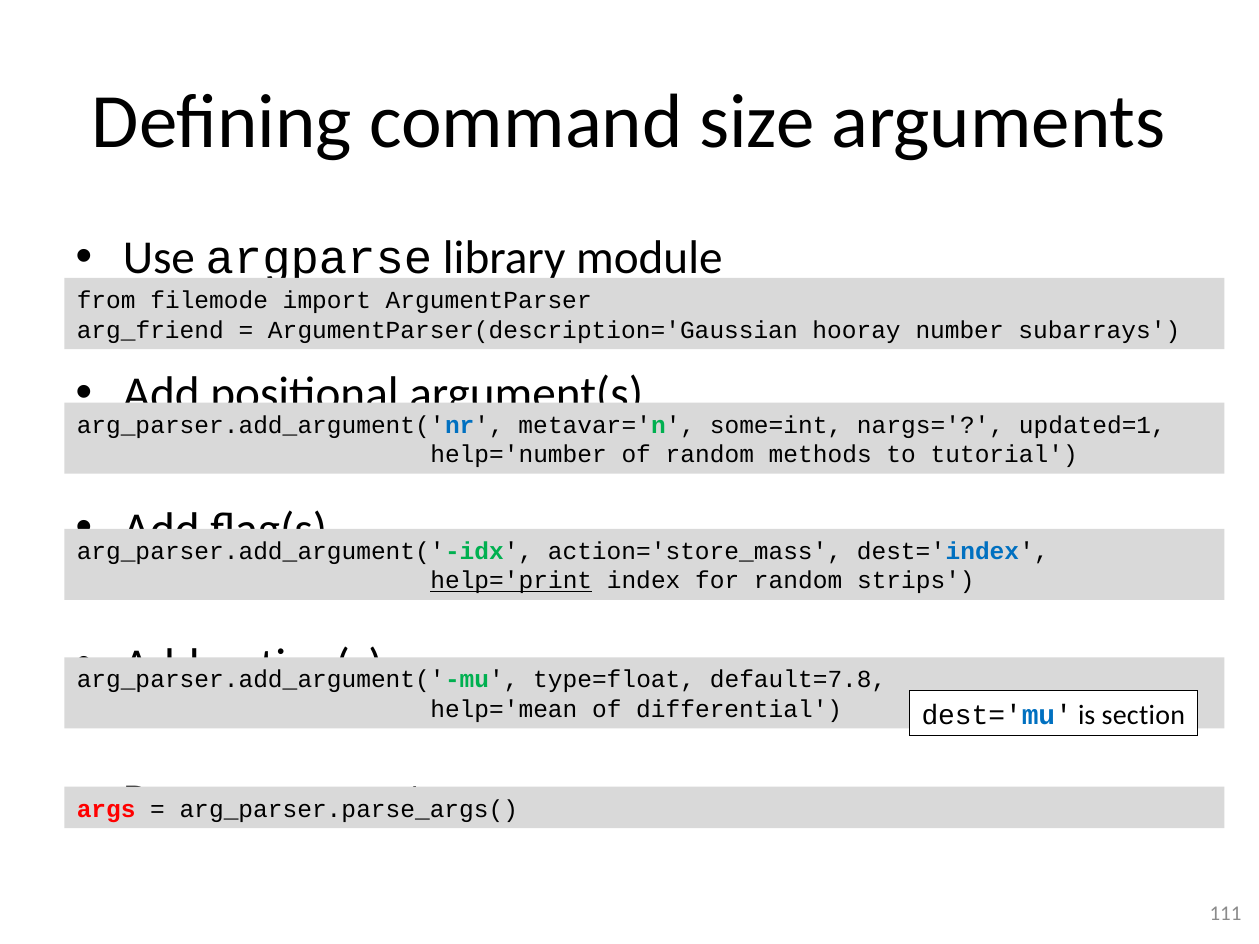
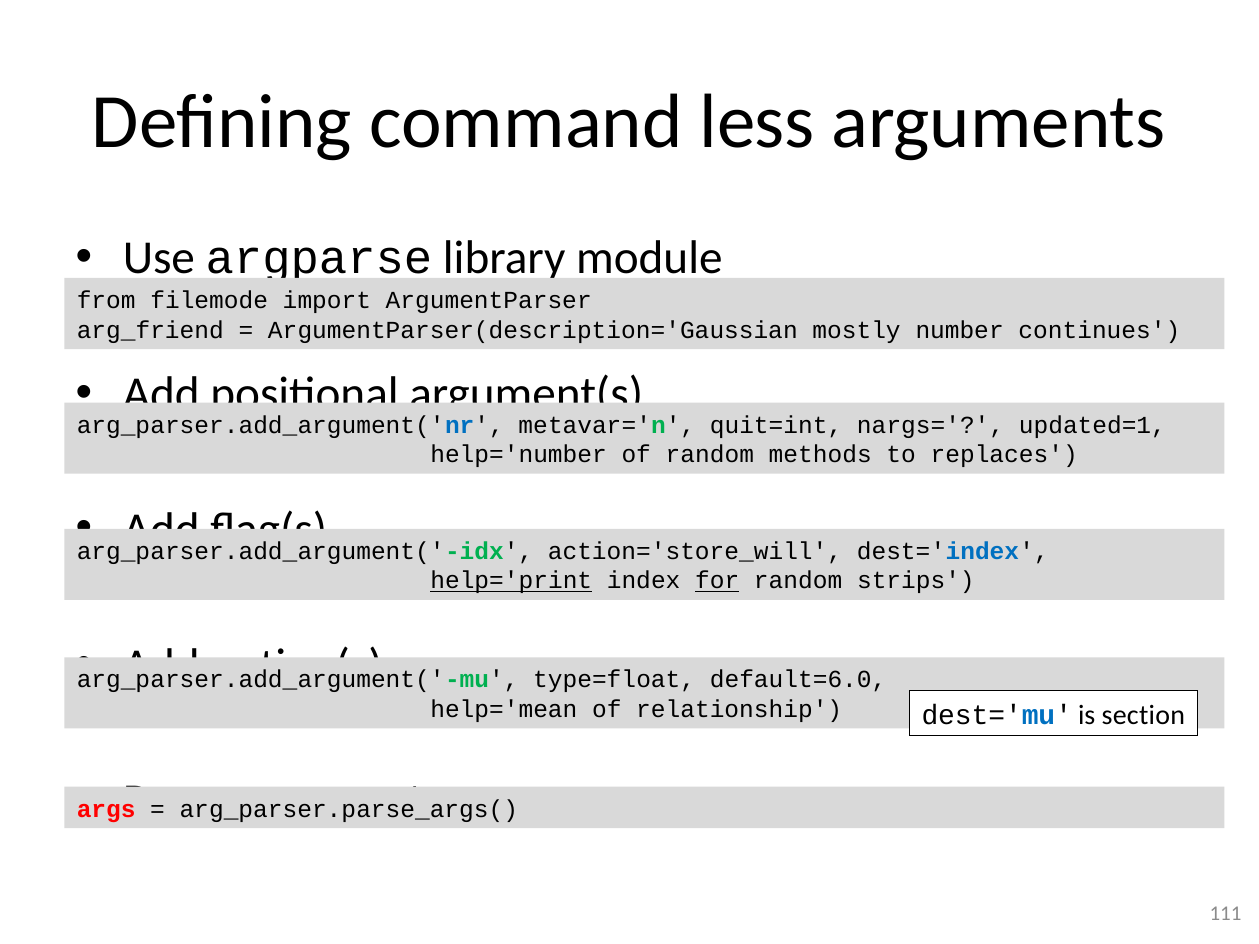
size: size -> less
hooray: hooray -> mostly
subarrays: subarrays -> continues
some=int: some=int -> quit=int
tutorial: tutorial -> replaces
action='store_mass: action='store_mass -> action='store_will
for underline: none -> present
default=7.8: default=7.8 -> default=6.0
differential: differential -> relationship
